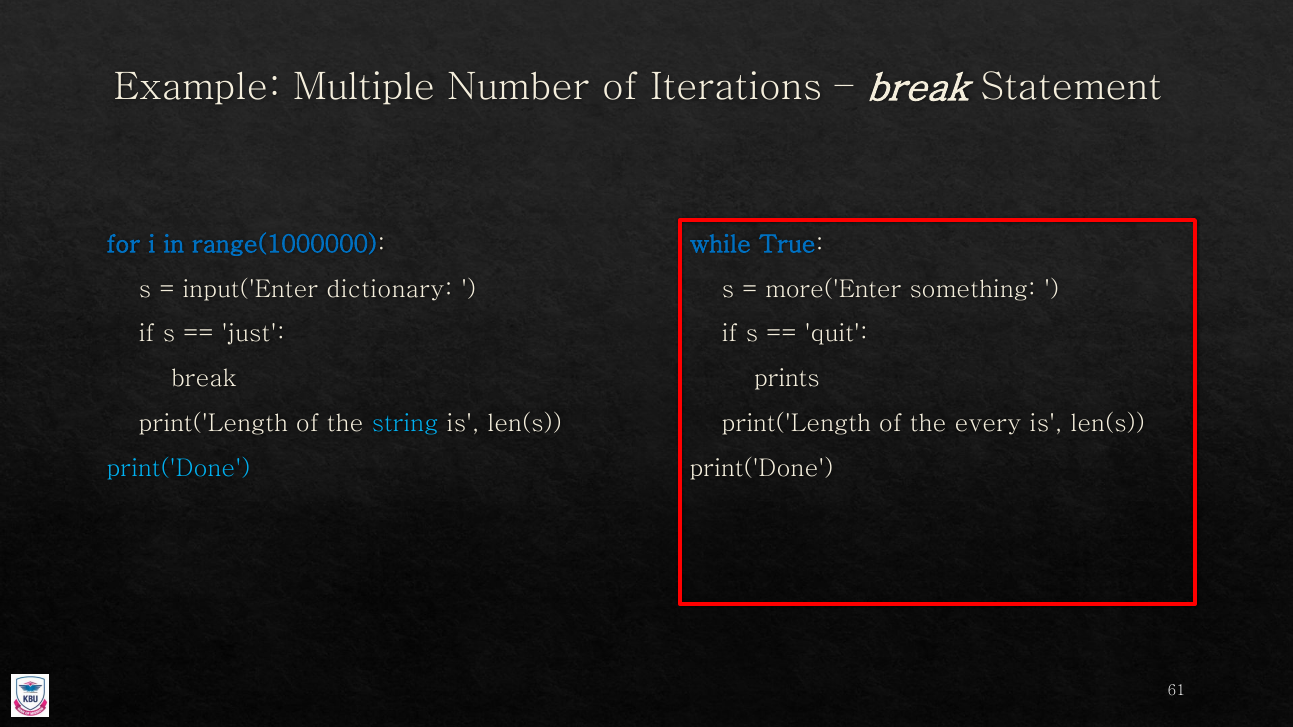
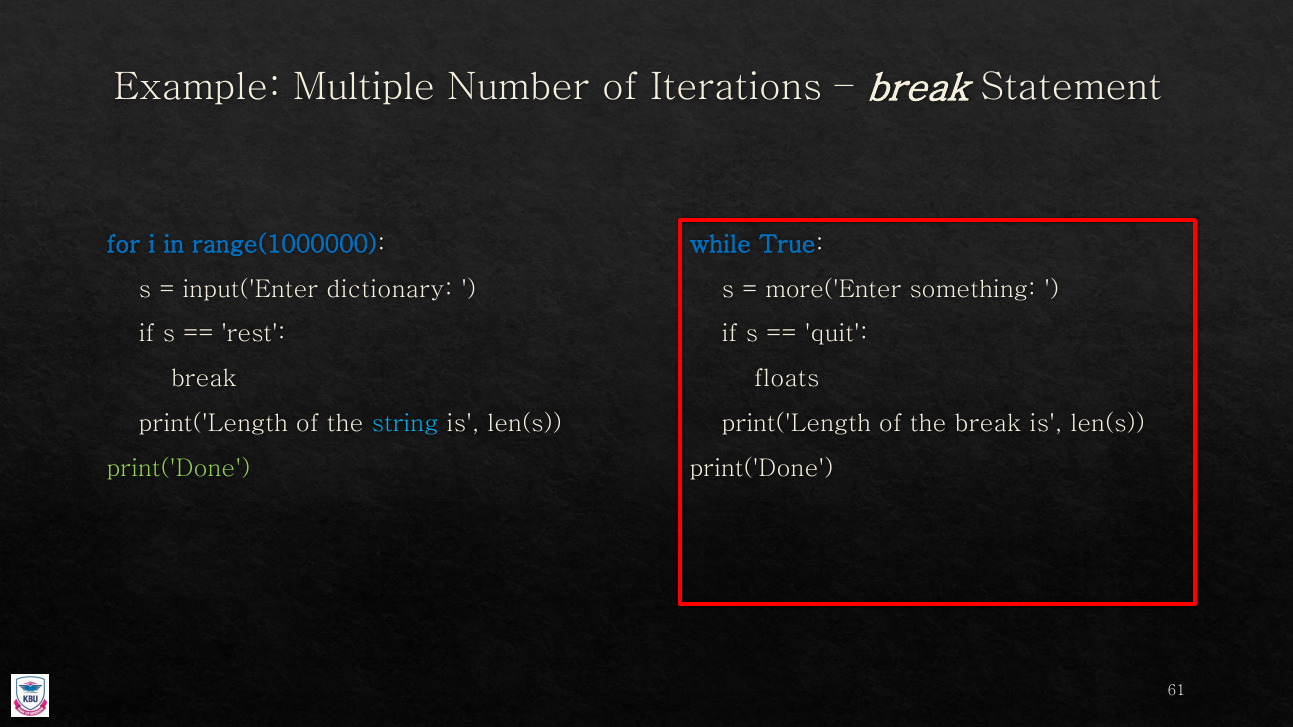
just: just -> rest
prints: prints -> floats
the every: every -> break
print('Done at (179, 469) colour: light blue -> light green
